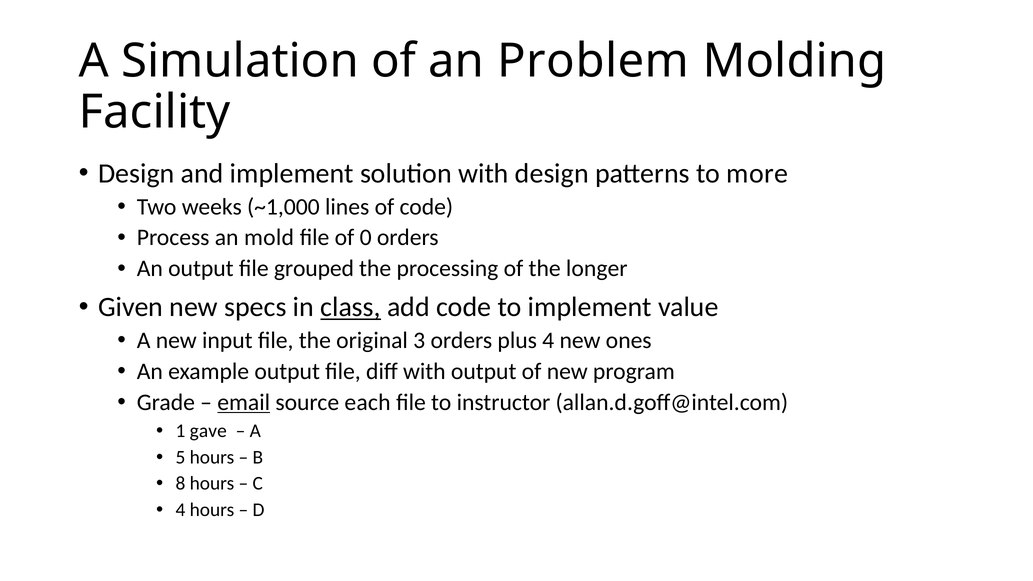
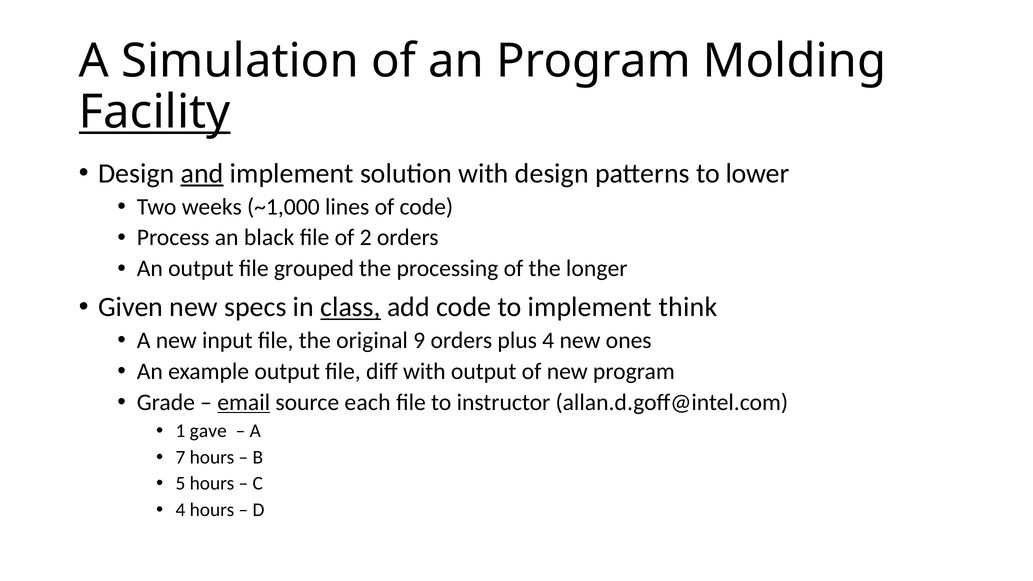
an Problem: Problem -> Program
Facility underline: none -> present
and underline: none -> present
more: more -> lower
mold: mold -> black
0: 0 -> 2
value: value -> think
3: 3 -> 9
5: 5 -> 7
8: 8 -> 5
